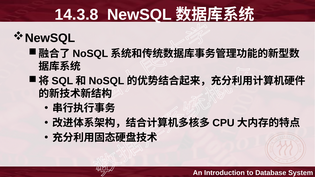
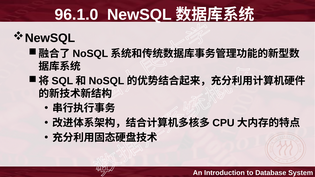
14.3.8: 14.3.8 -> 96.1.0
